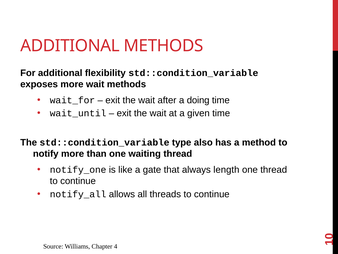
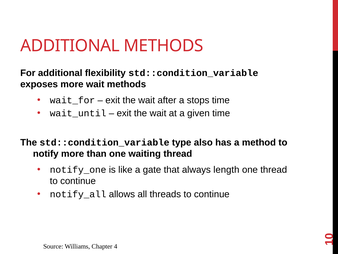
doing: doing -> stops
